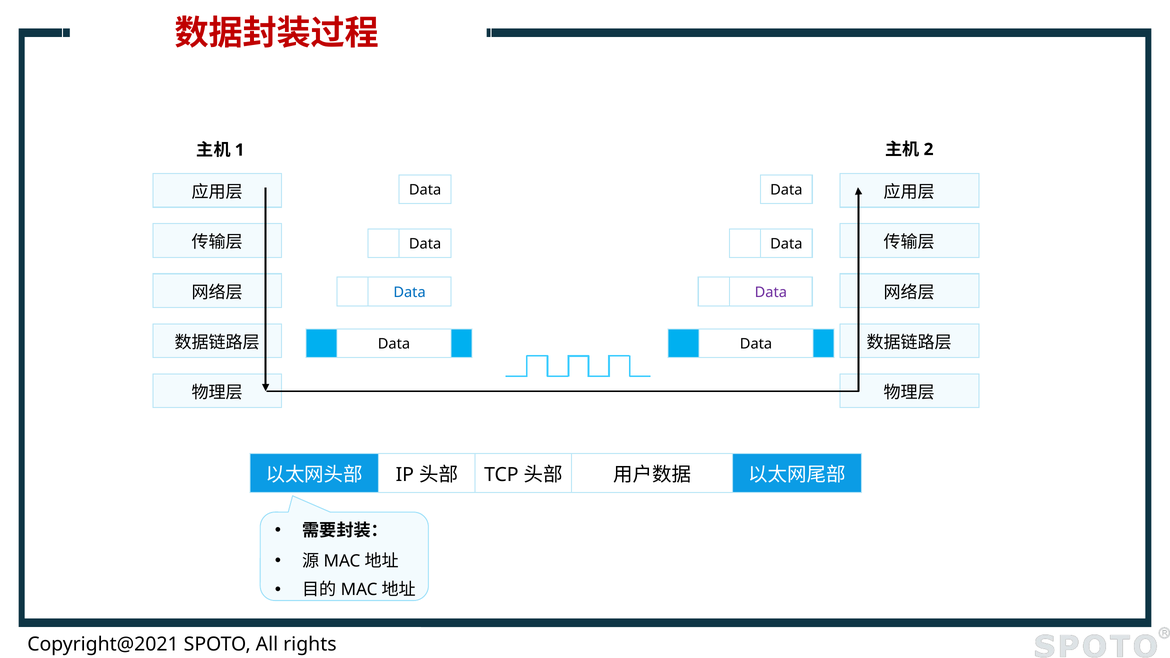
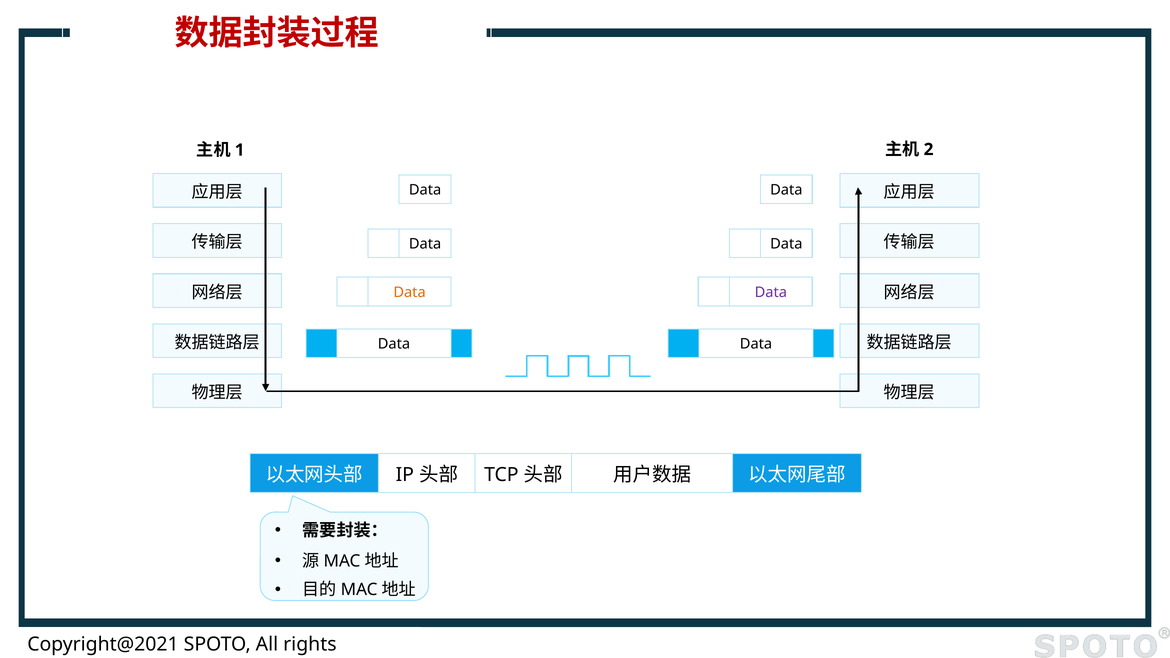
Data at (410, 292) colour: blue -> orange
